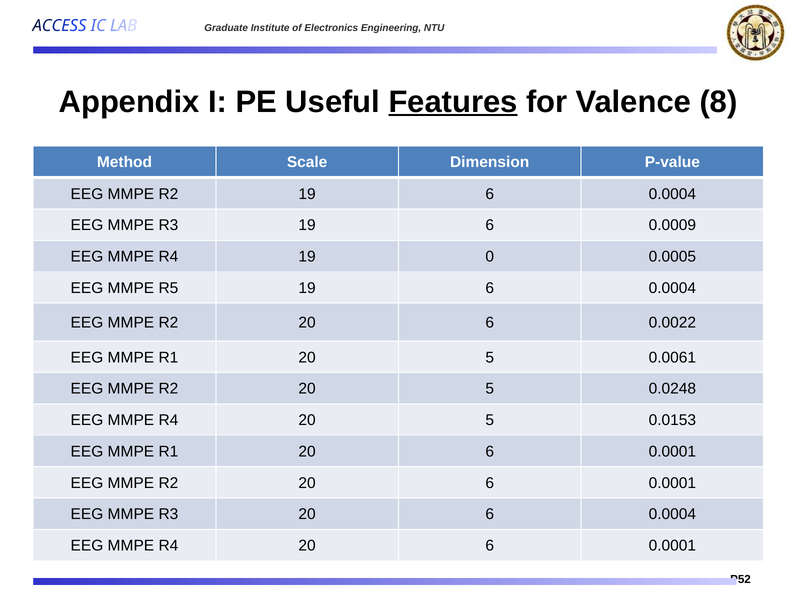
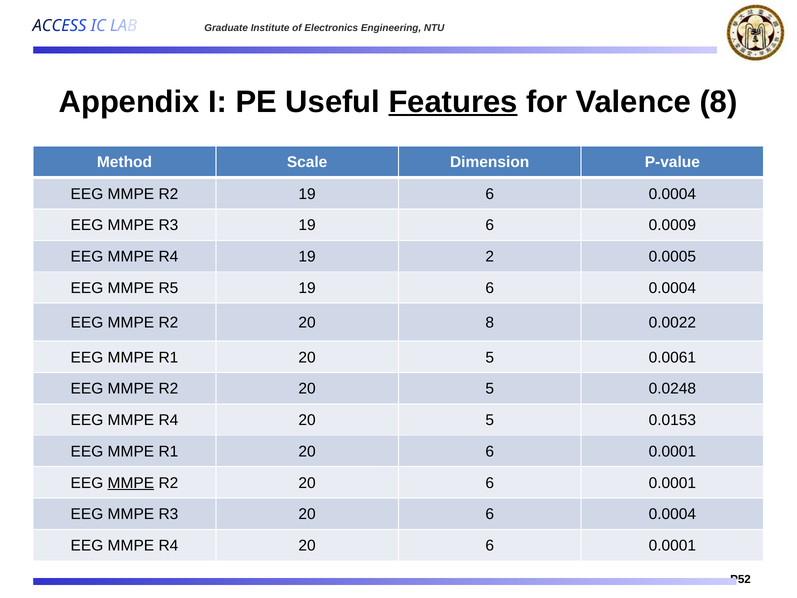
0: 0 -> 2
6 at (490, 323): 6 -> 8
MMPE at (131, 483) underline: none -> present
